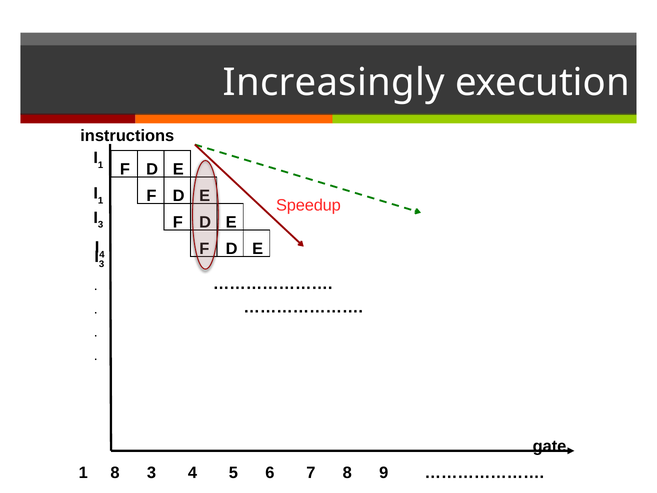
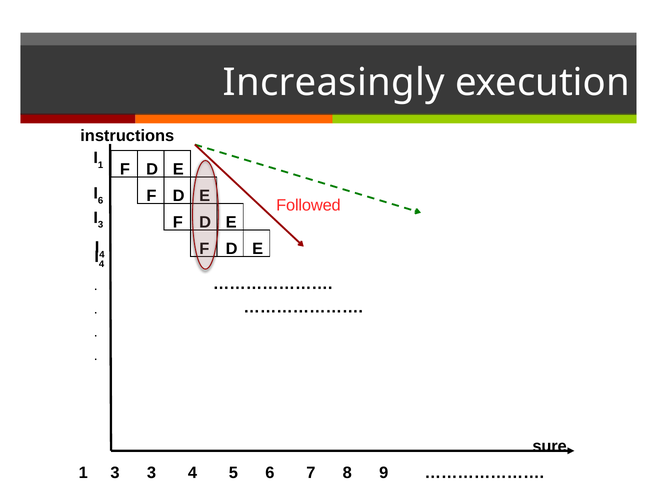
1 at (101, 200): 1 -> 6
Speedup: Speedup -> Followed
3 at (102, 264): 3 -> 4
gate: gate -> sure
1 8: 8 -> 3
